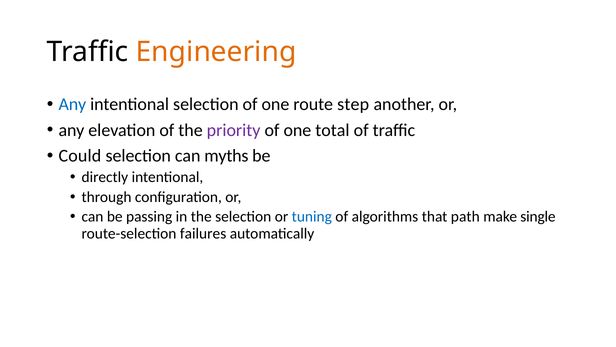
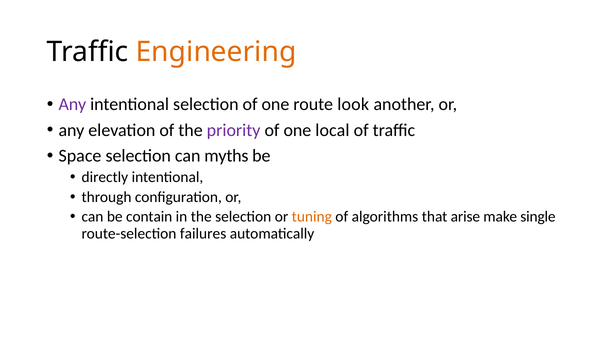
Any at (72, 104) colour: blue -> purple
step: step -> look
total: total -> local
Could: Could -> Space
passing: passing -> contain
tuning colour: blue -> orange
path: path -> arise
